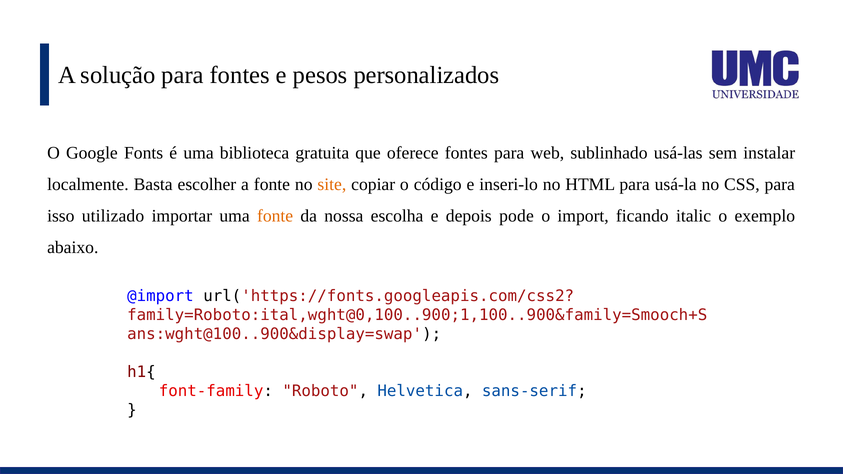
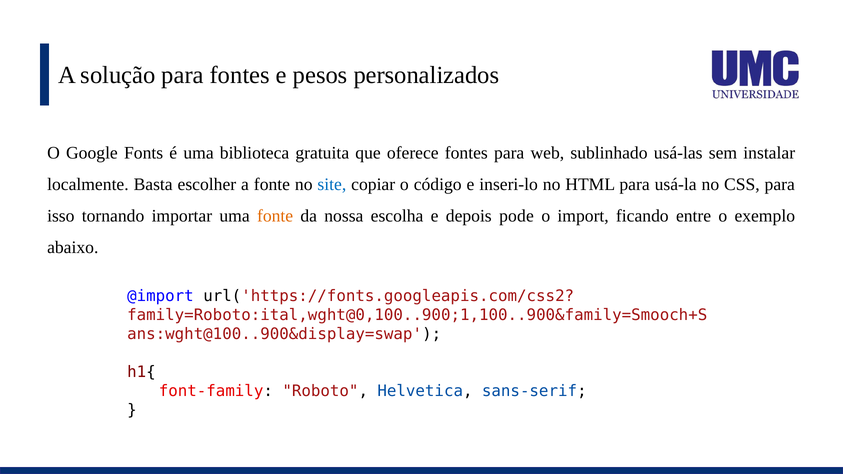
site colour: orange -> blue
utilizado: utilizado -> tornando
italic: italic -> entre
